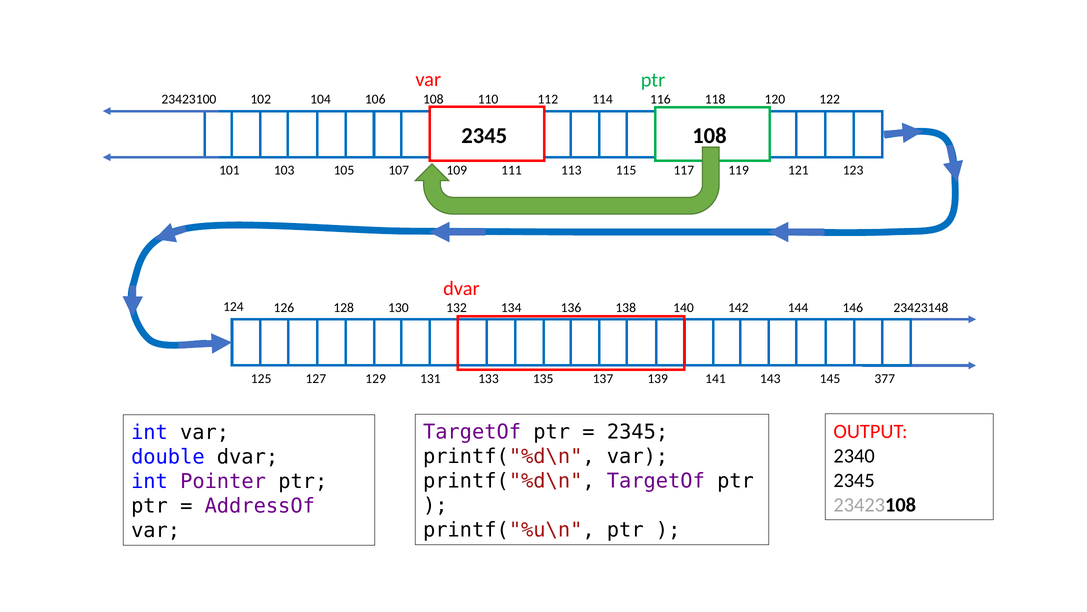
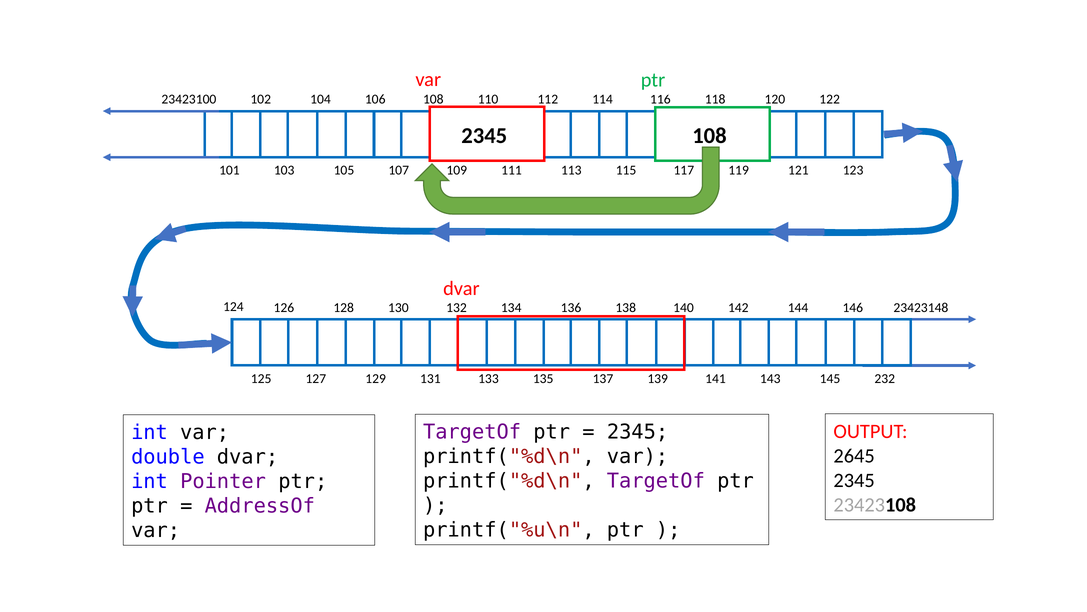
377: 377 -> 232
2340: 2340 -> 2645
